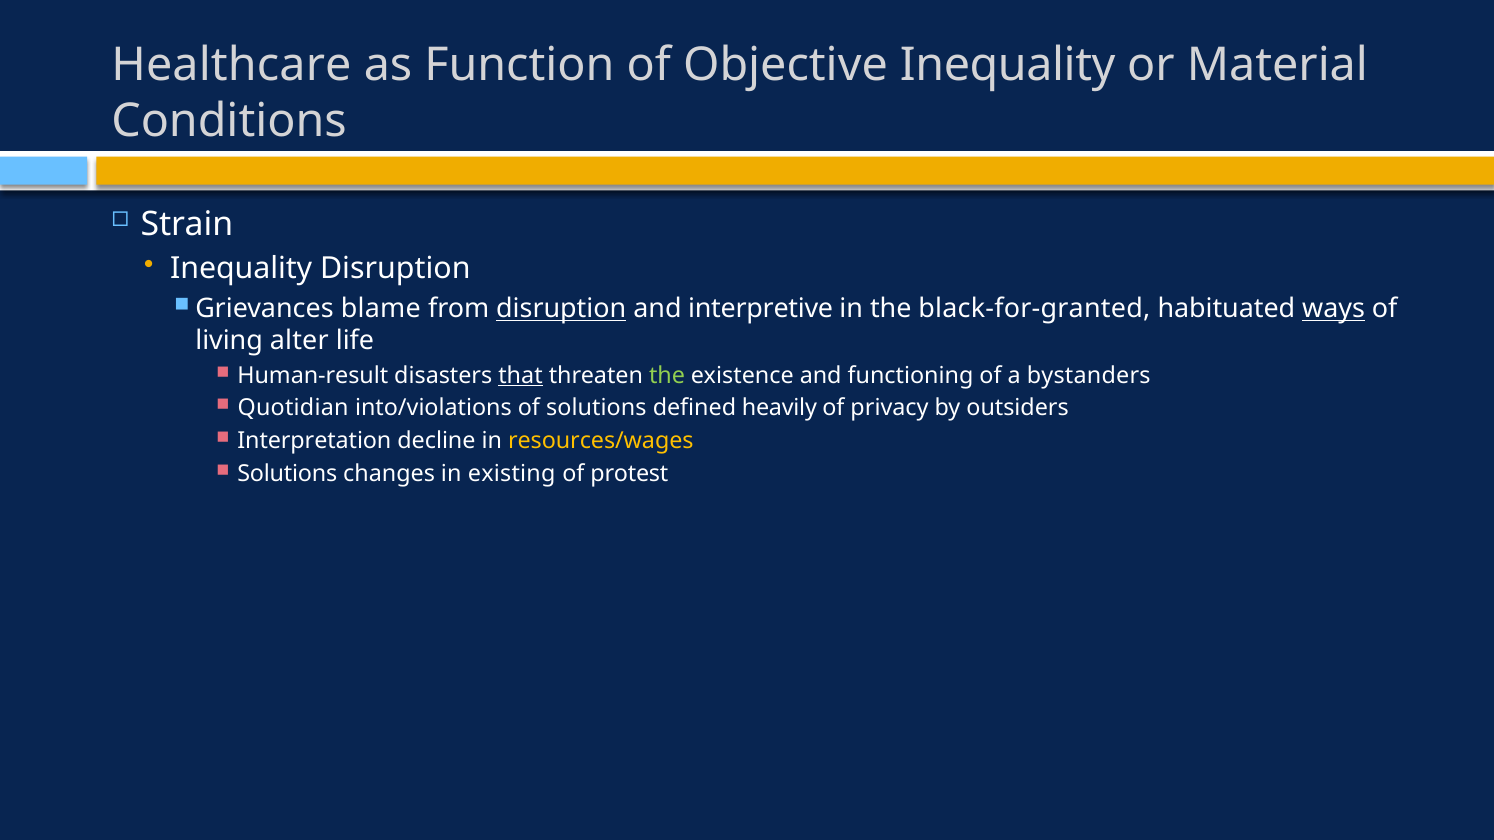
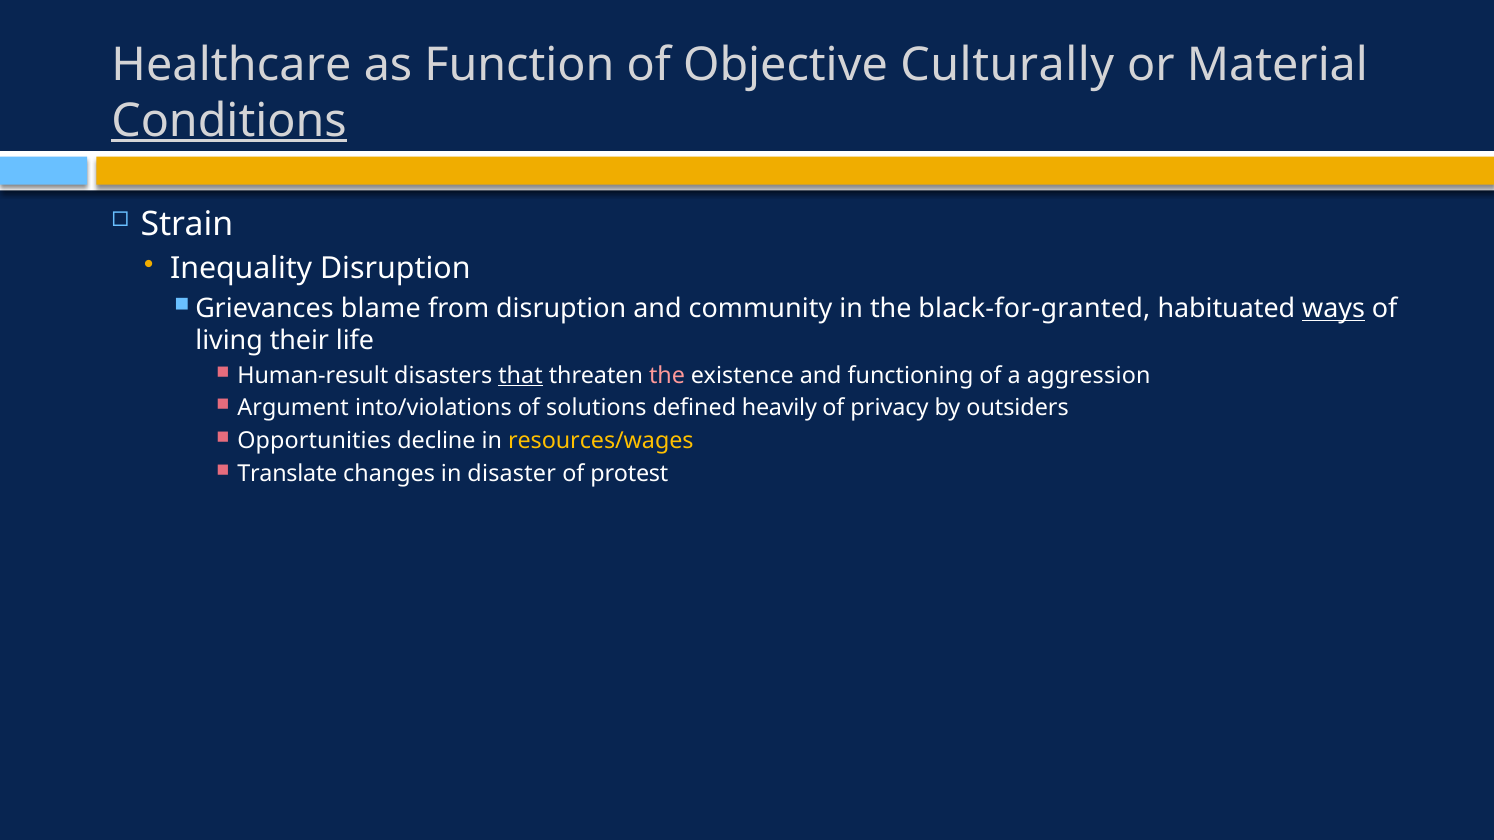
Objective Inequality: Inequality -> Culturally
Conditions underline: none -> present
disruption at (561, 309) underline: present -> none
interpretive: interpretive -> community
alter: alter -> their
the at (667, 376) colour: light green -> pink
bystanders: bystanders -> aggression
Quotidian: Quotidian -> Argument
Interpretation: Interpretation -> Opportunities
Solutions at (287, 474): Solutions -> Translate
existing: existing -> disaster
